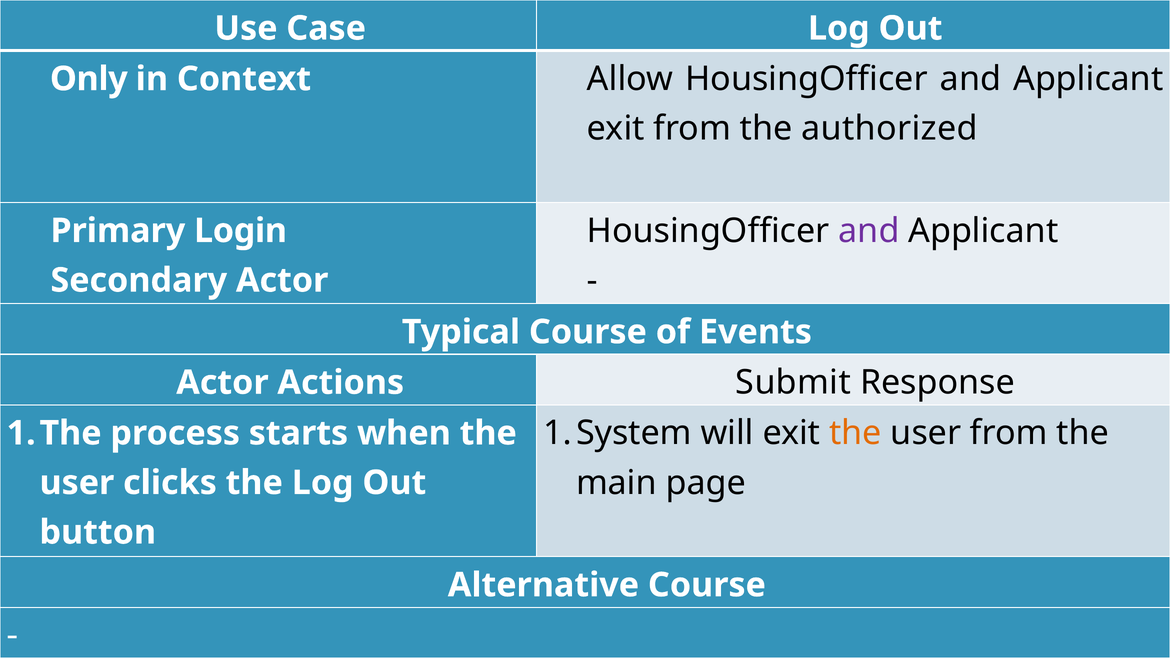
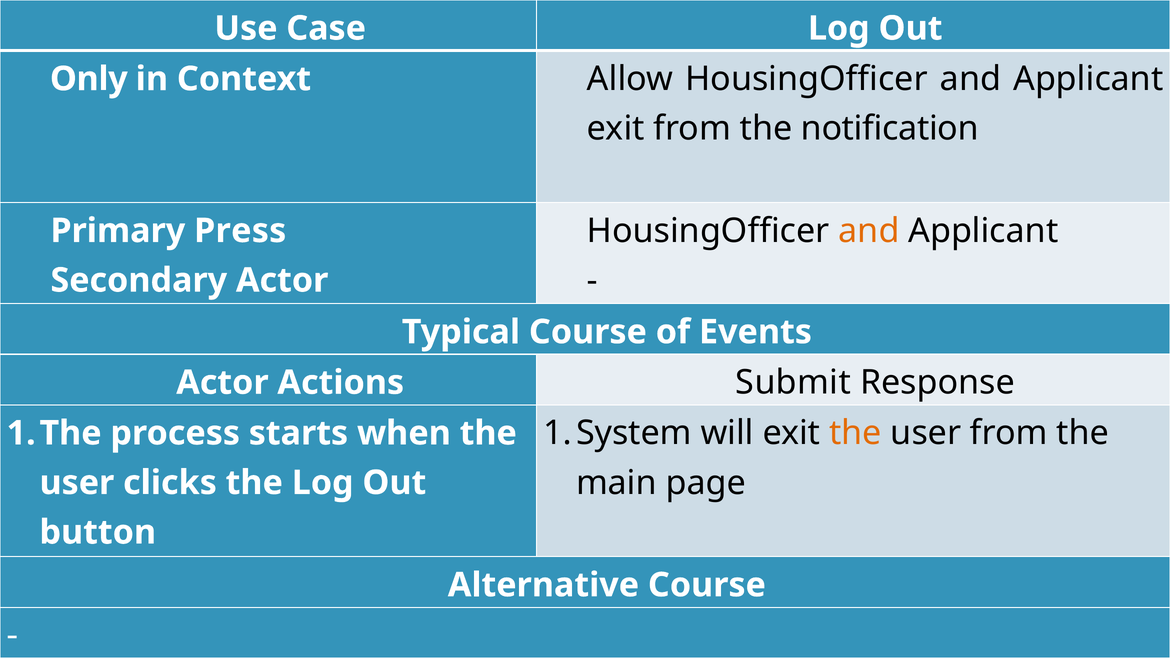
authorized: authorized -> notification
and at (869, 231) colour: purple -> orange
Login: Login -> Press
